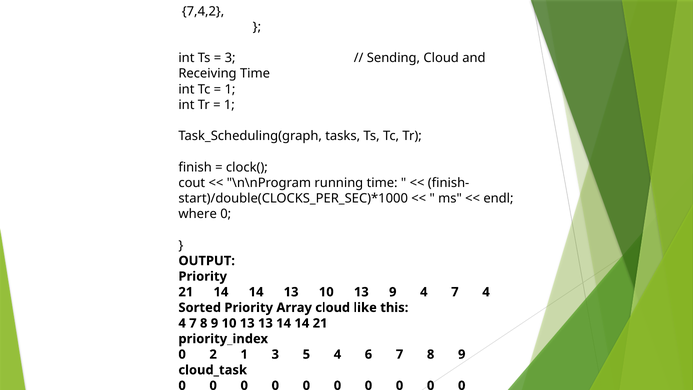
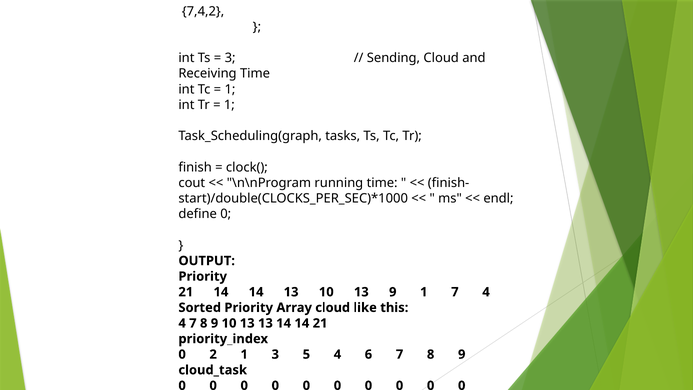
where: where -> define
9 4: 4 -> 1
